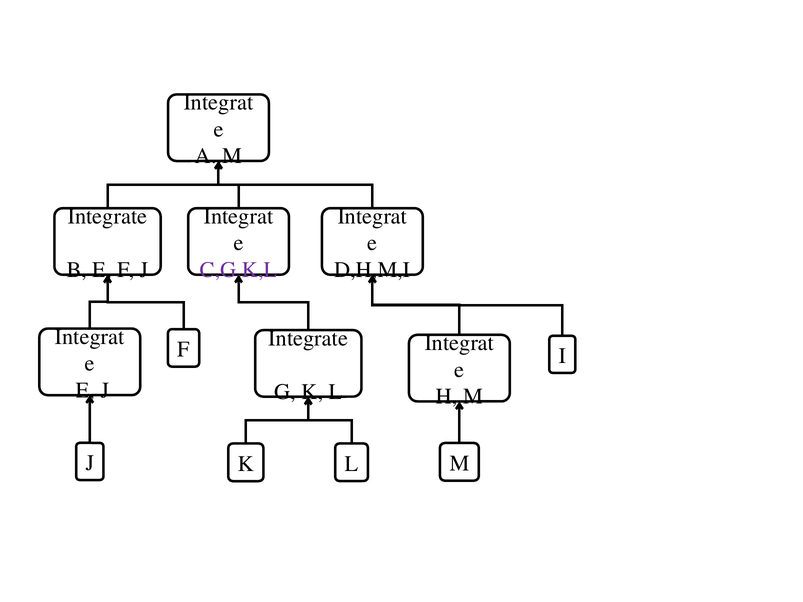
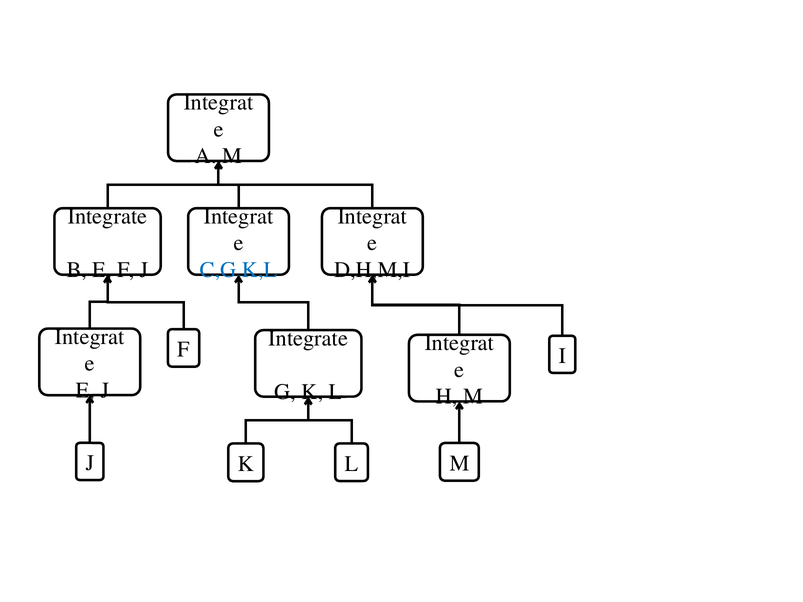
C,G,K,L colour: purple -> blue
